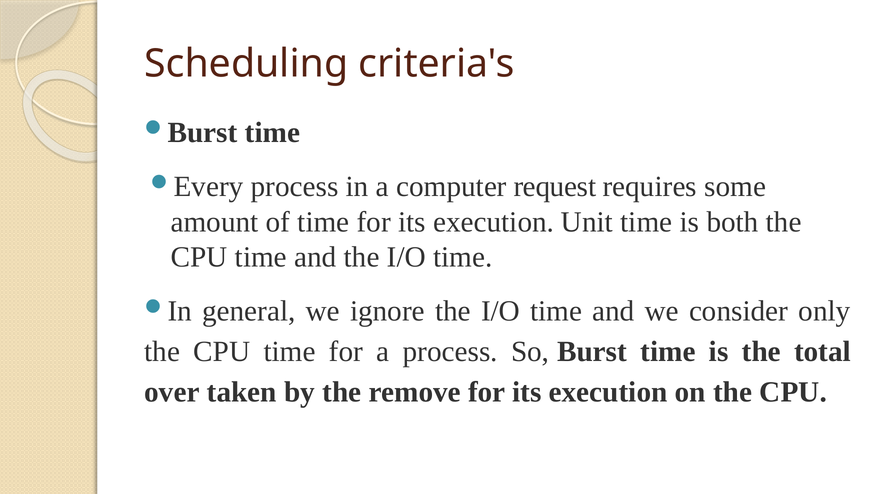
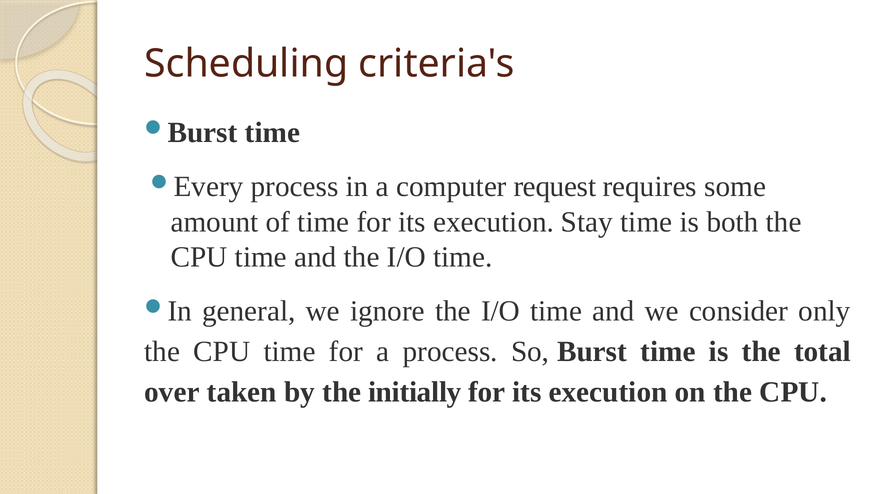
Unit: Unit -> Stay
remove: remove -> initially
